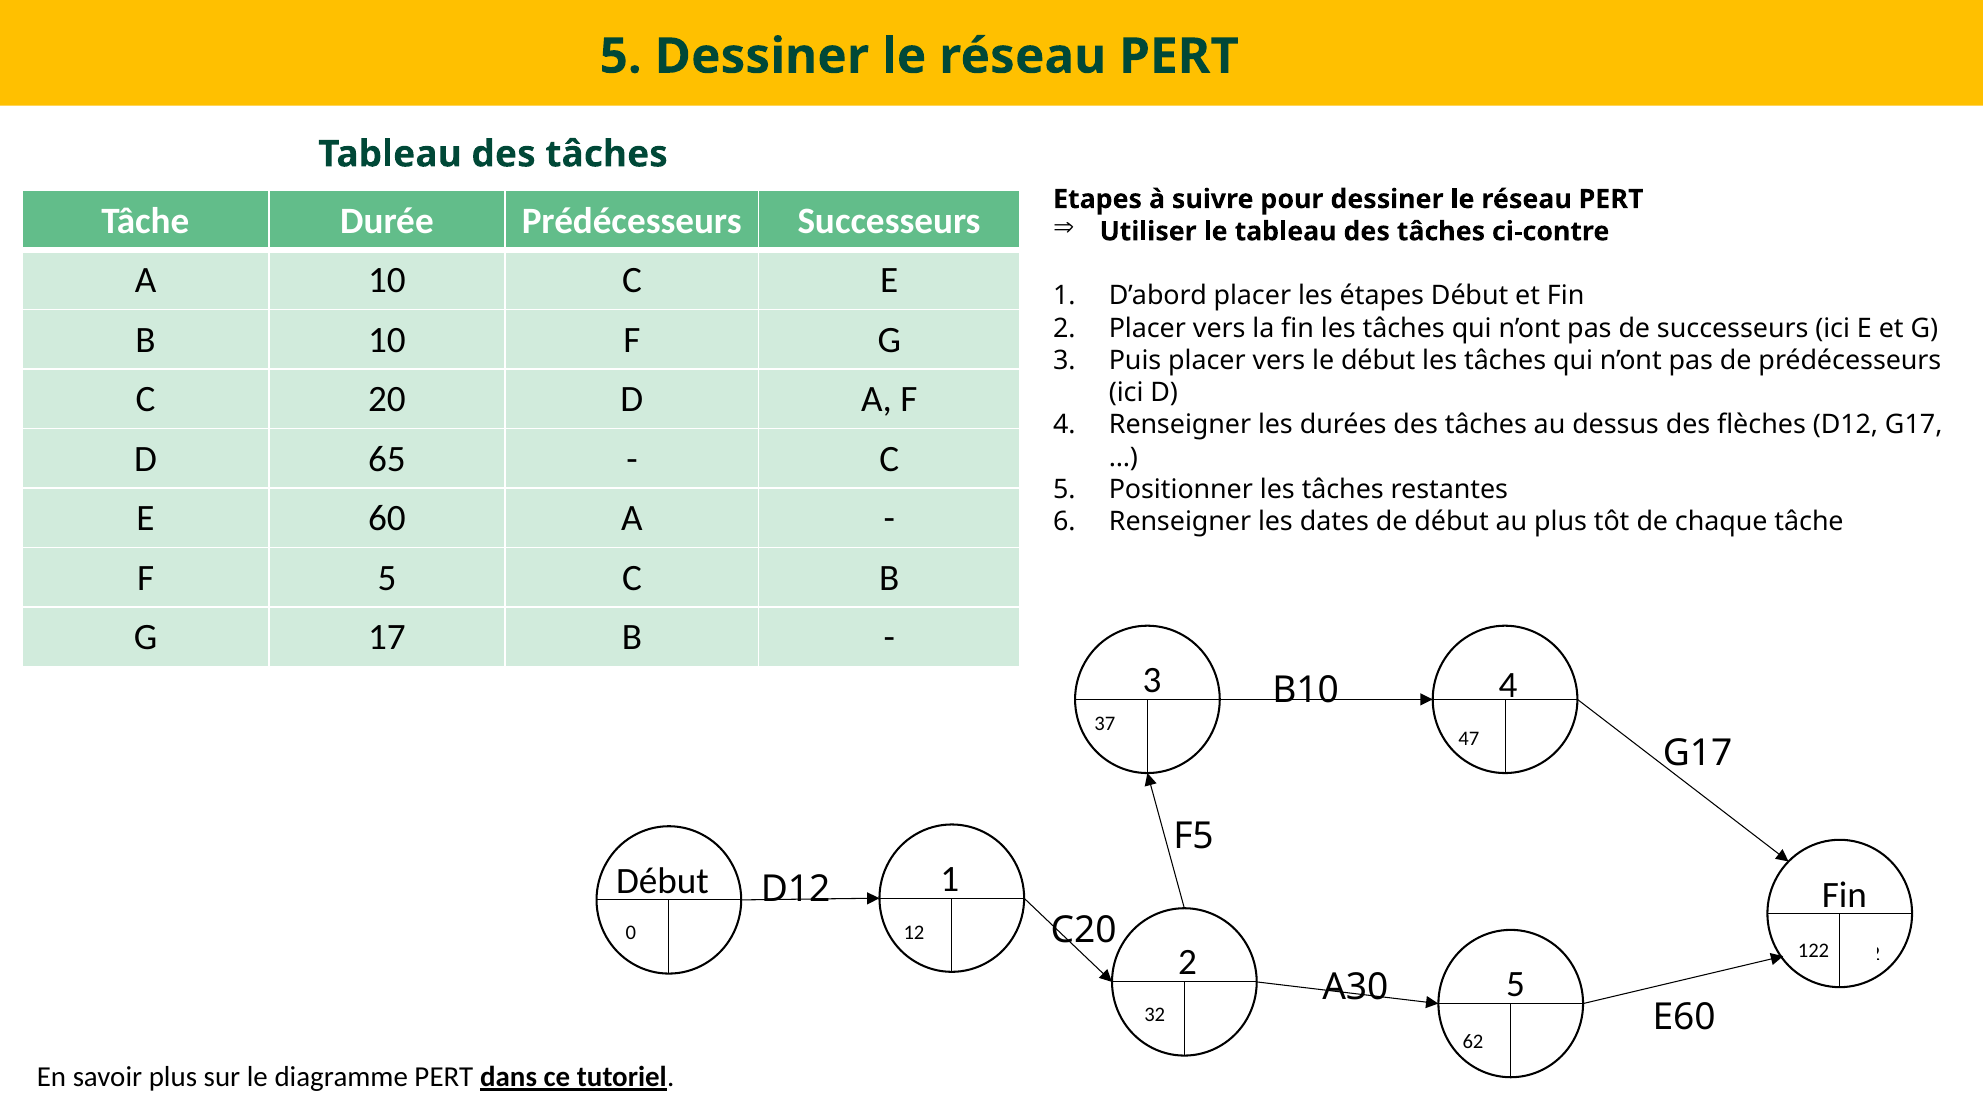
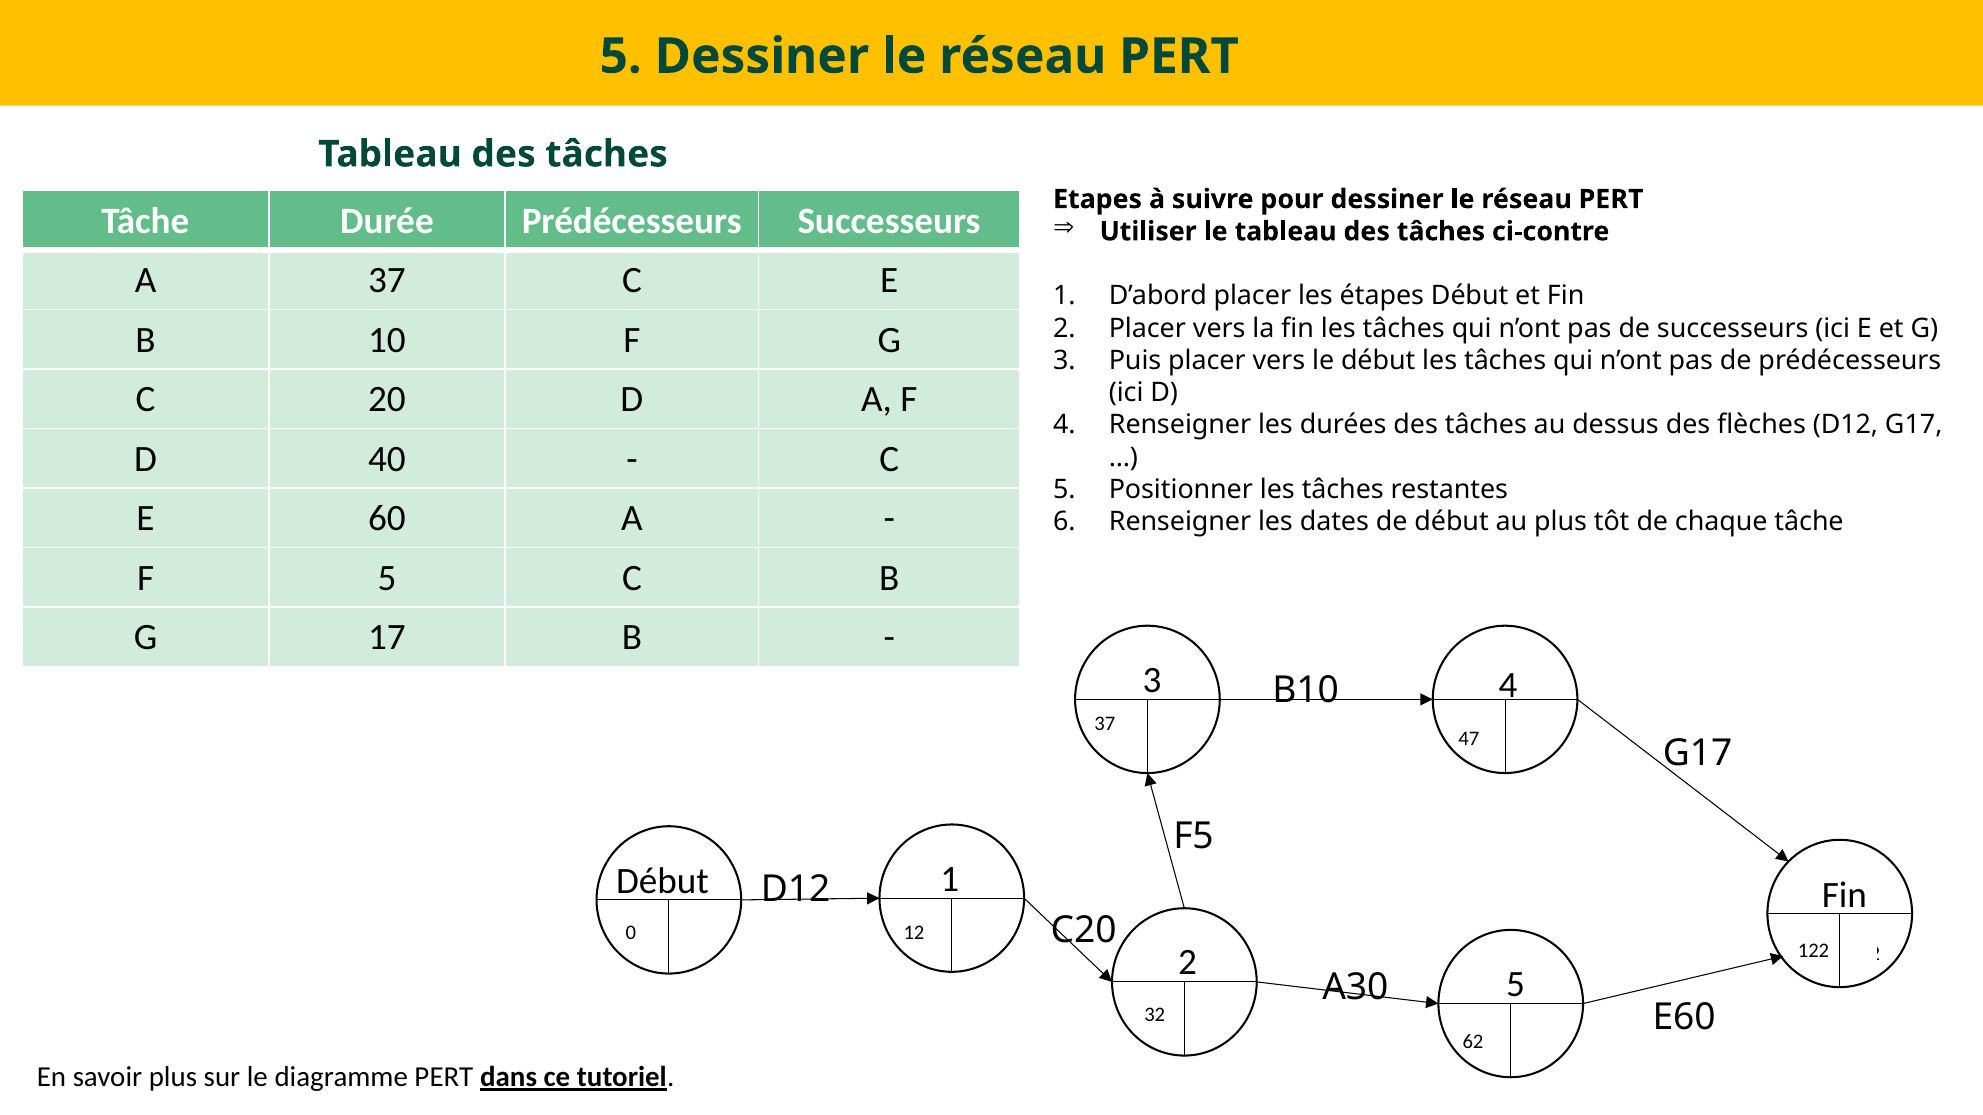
A 10: 10 -> 37
65: 65 -> 40
